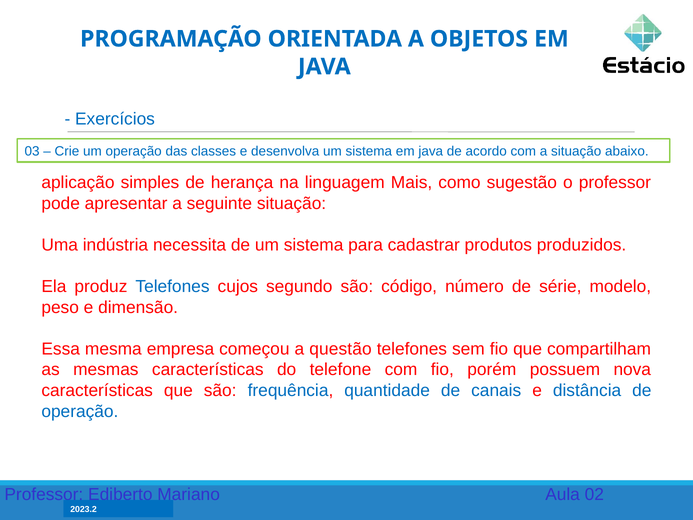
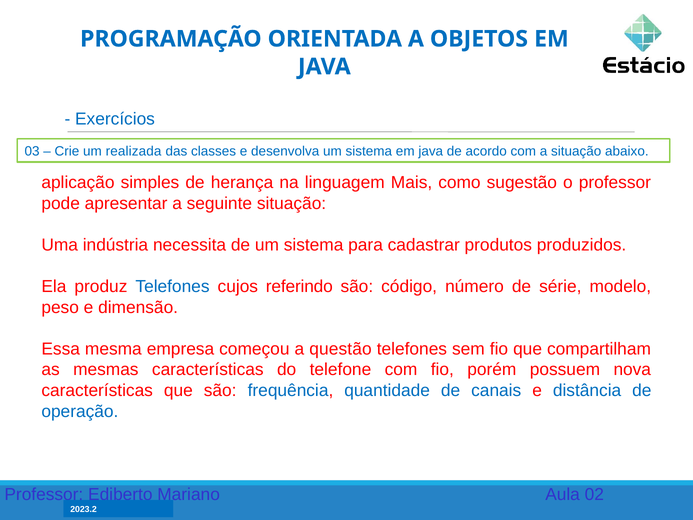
um operação: operação -> realizada
segundo: segundo -> referindo
